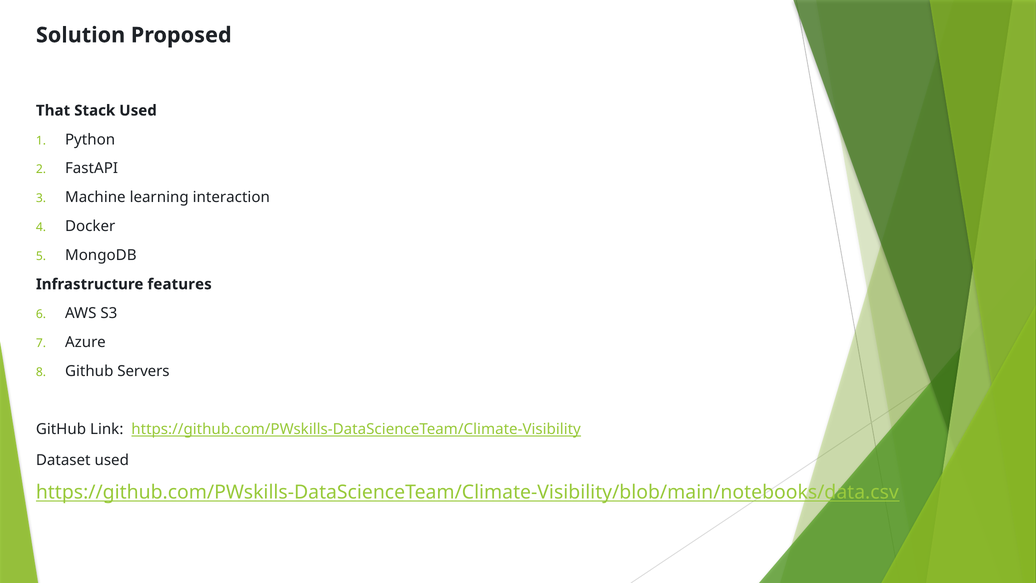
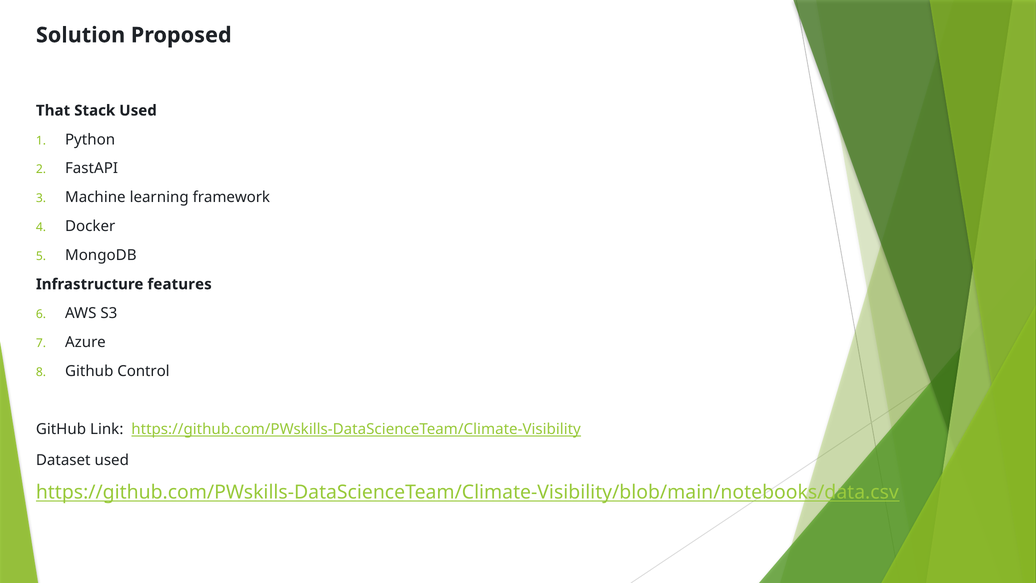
interaction: interaction -> framework
Servers: Servers -> Control
